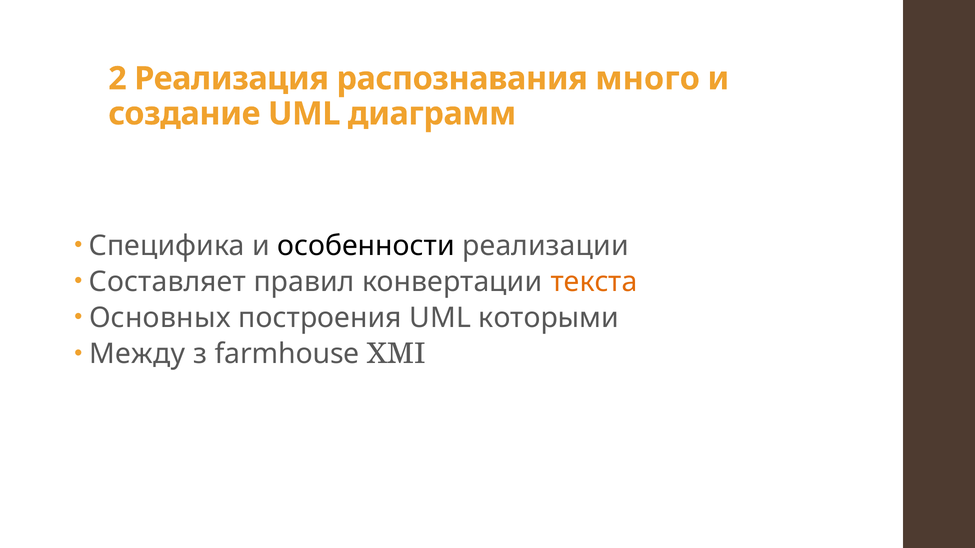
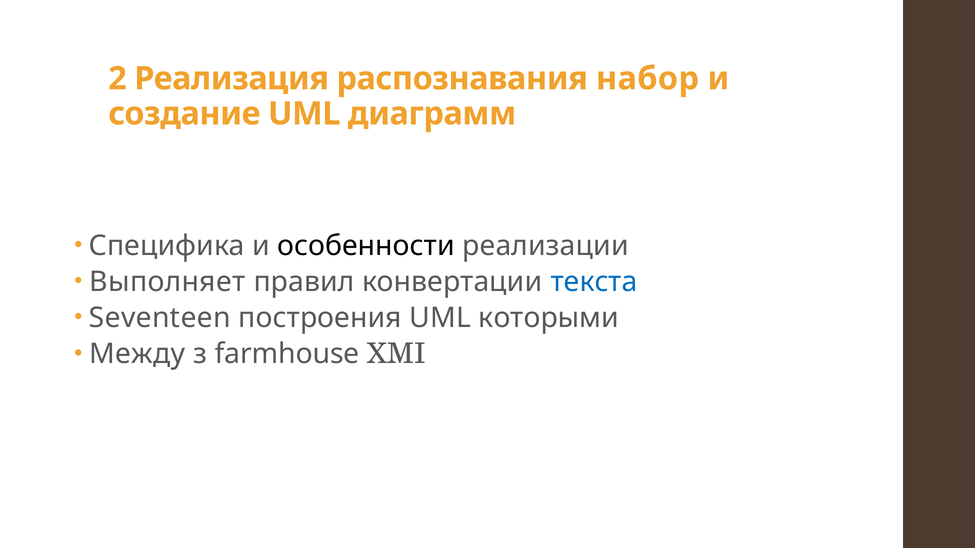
много: много -> набор
Составляет: Составляет -> Выполняет
текста colour: orange -> blue
Основных: Основных -> Seventeen
